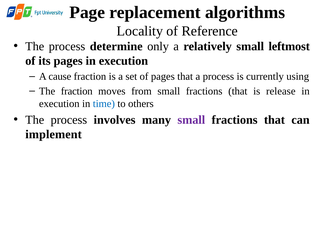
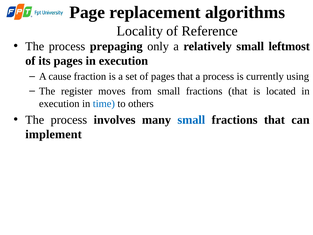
determine: determine -> prepaging
The fraction: fraction -> register
release: release -> located
small at (191, 120) colour: purple -> blue
